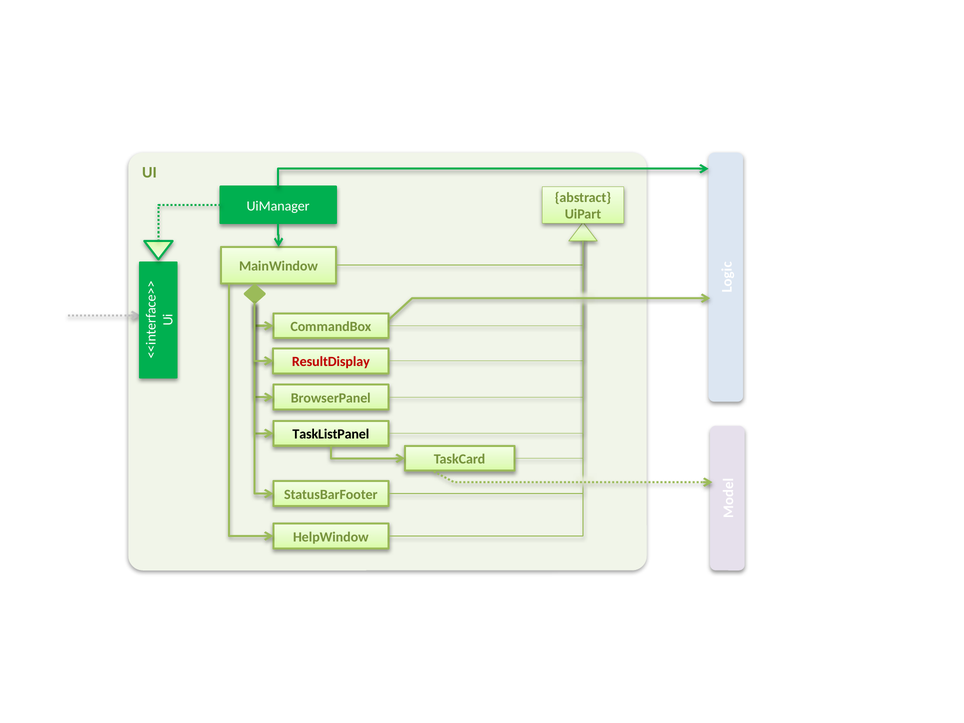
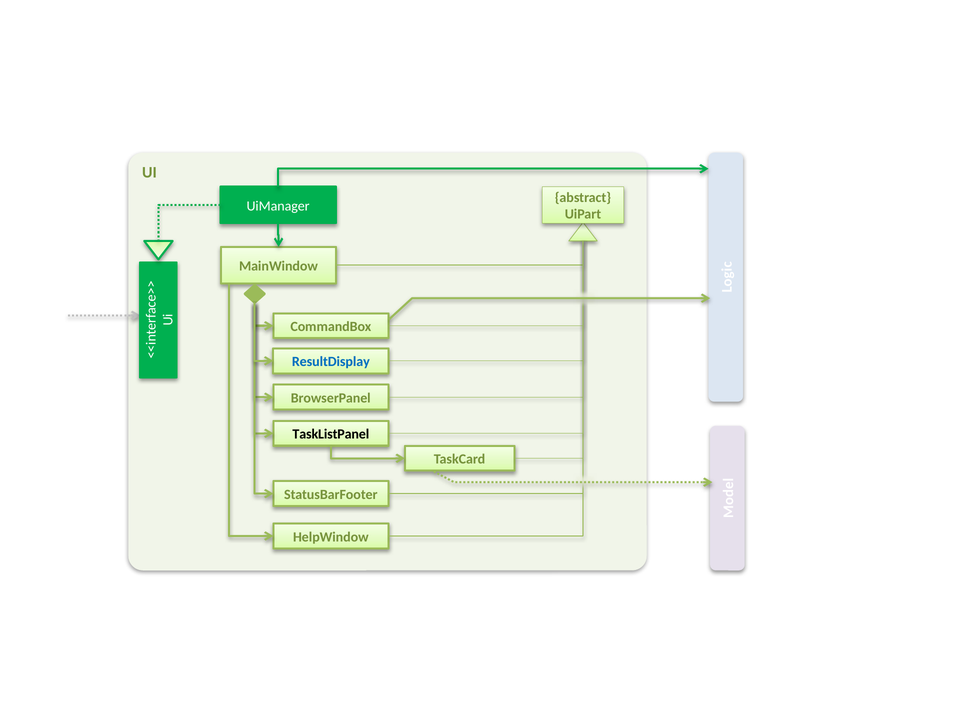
ResultDisplay colour: red -> blue
